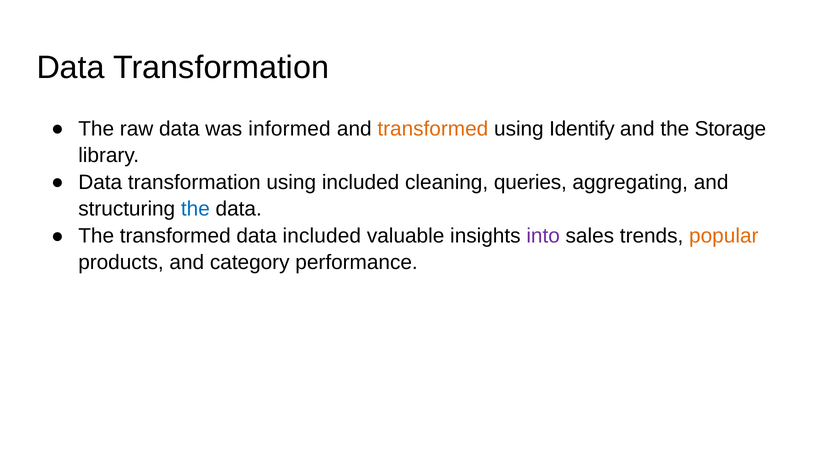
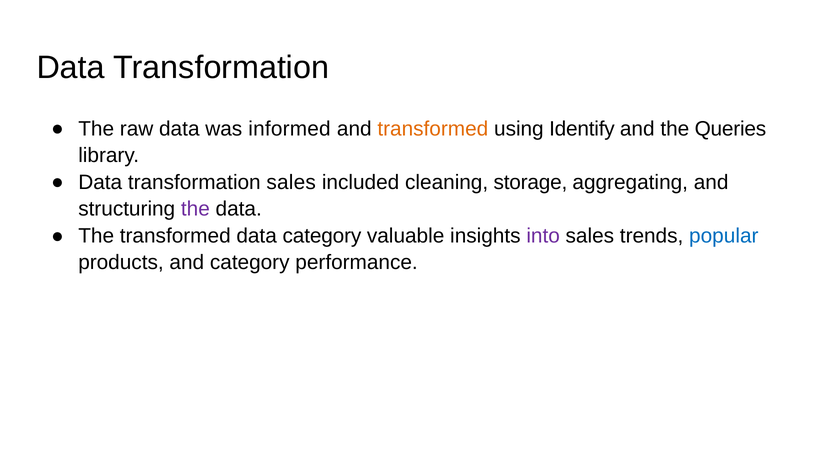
Storage: Storage -> Queries
transformation using: using -> sales
queries: queries -> storage
the at (195, 209) colour: blue -> purple
data included: included -> category
popular colour: orange -> blue
